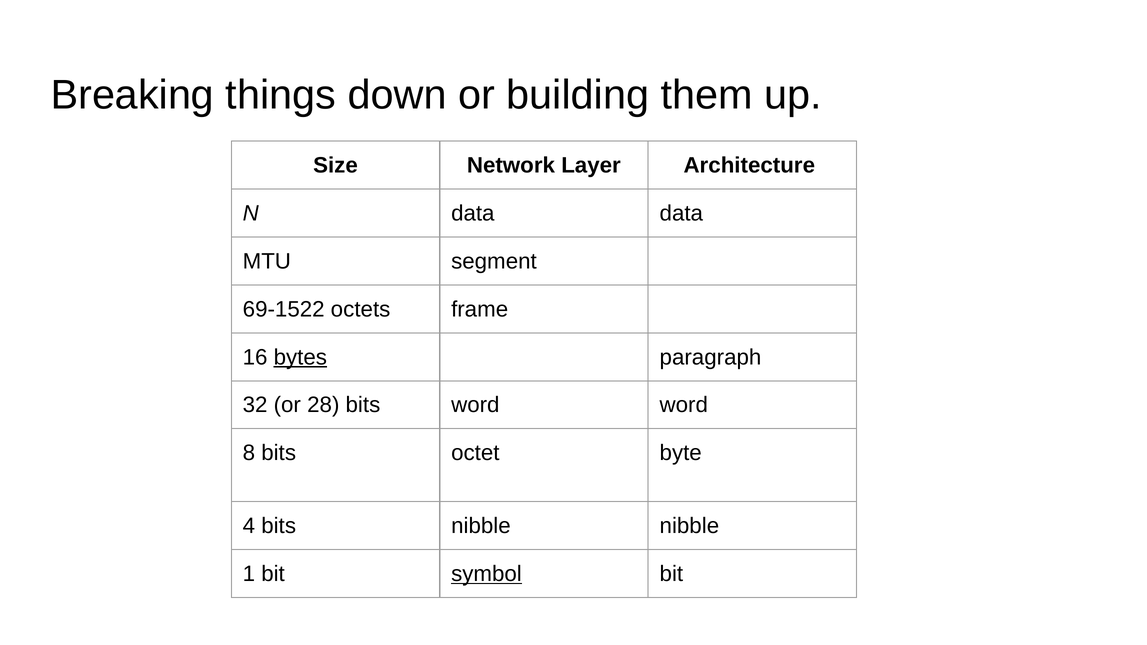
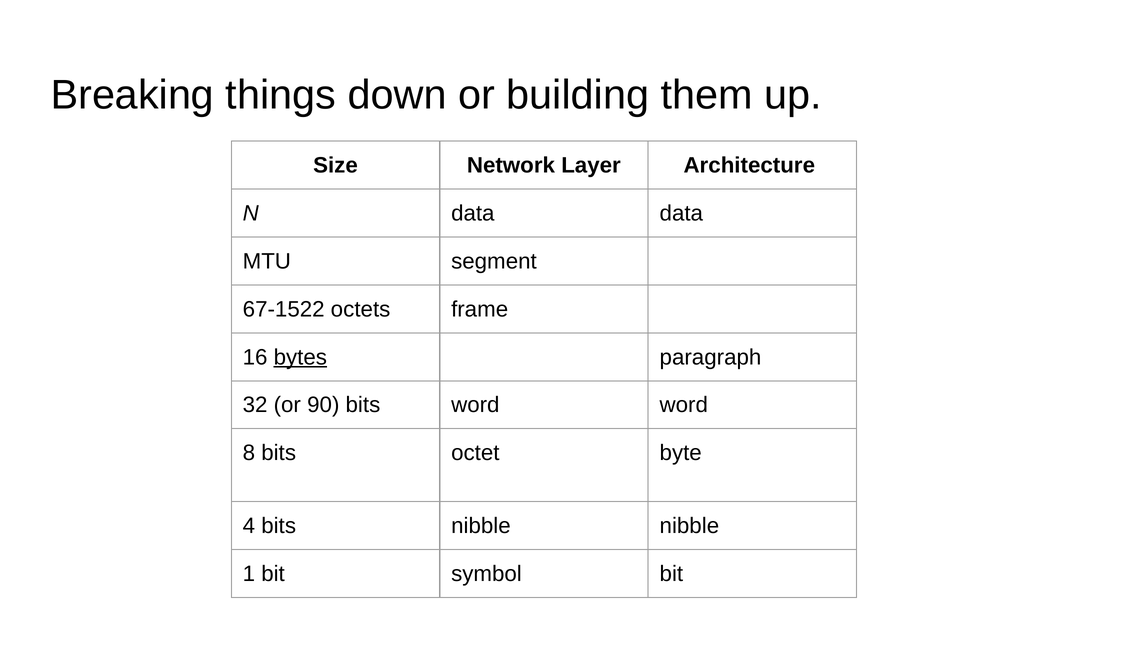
69-1522: 69-1522 -> 67-1522
28: 28 -> 90
symbol underline: present -> none
